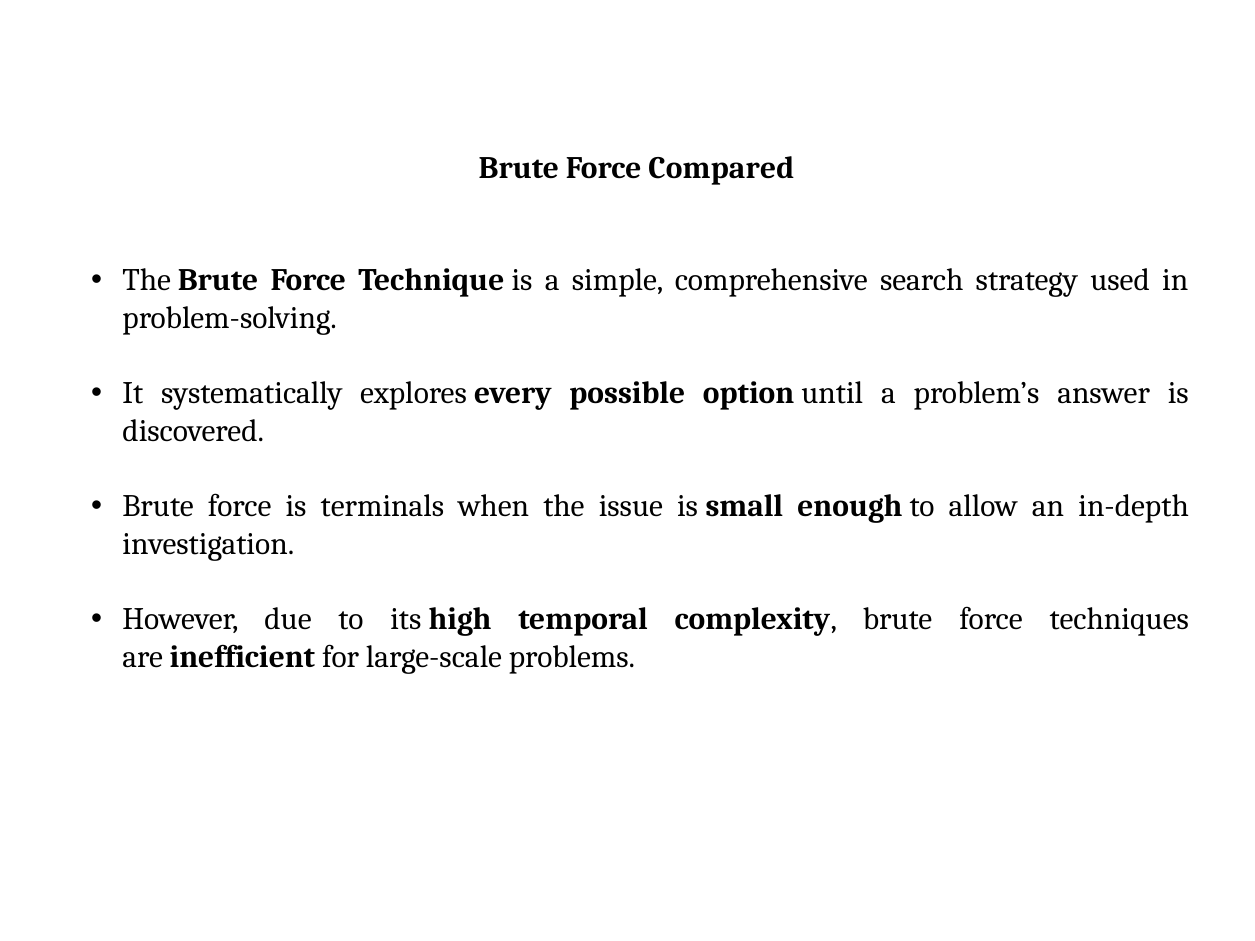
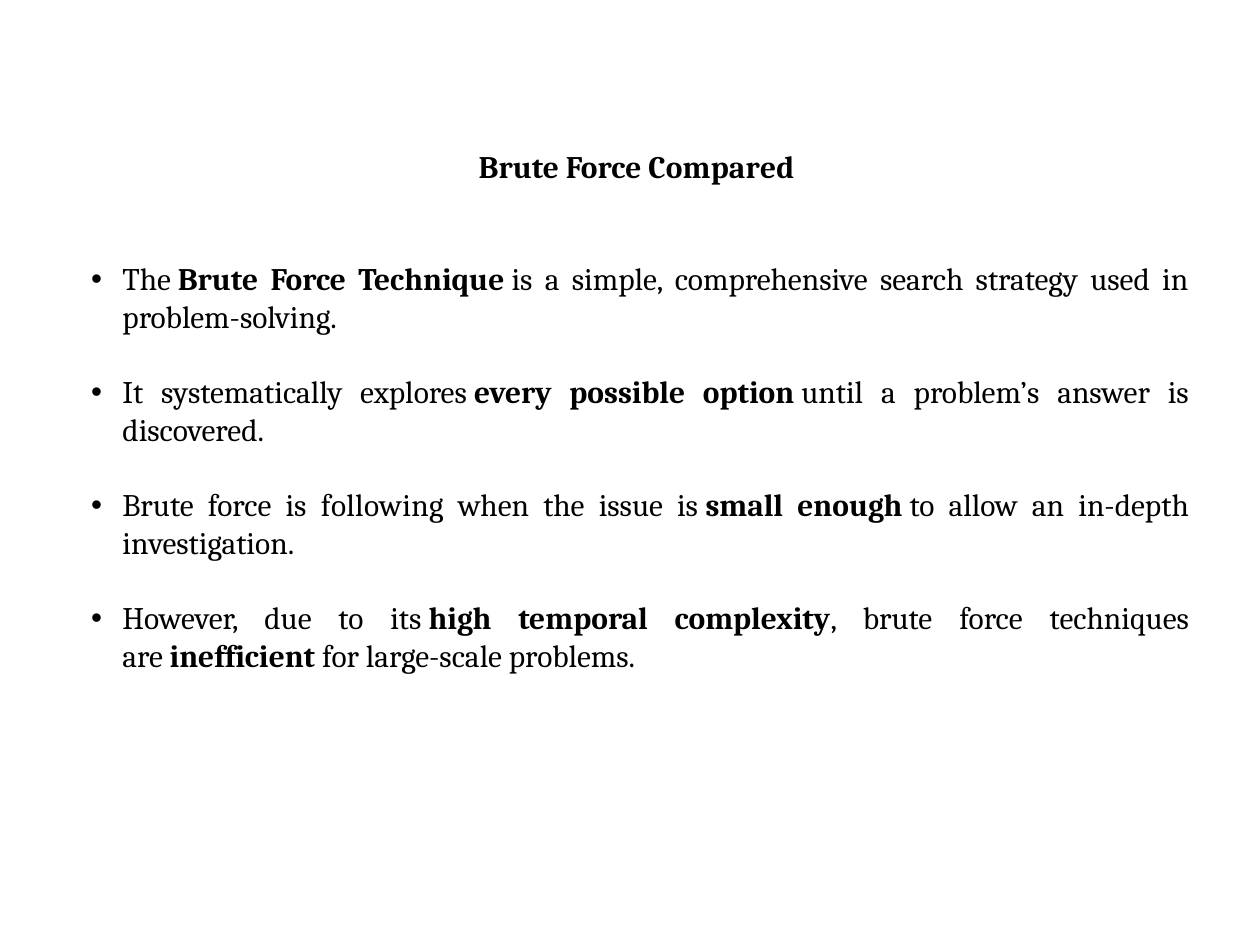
terminals: terminals -> following
